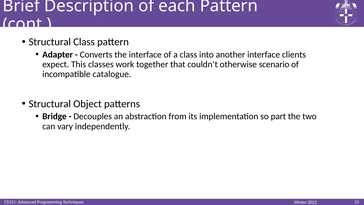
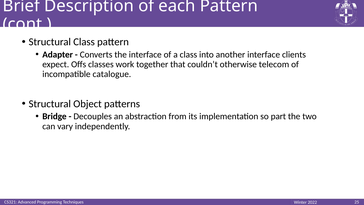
This: This -> Offs
scenario: scenario -> telecom
